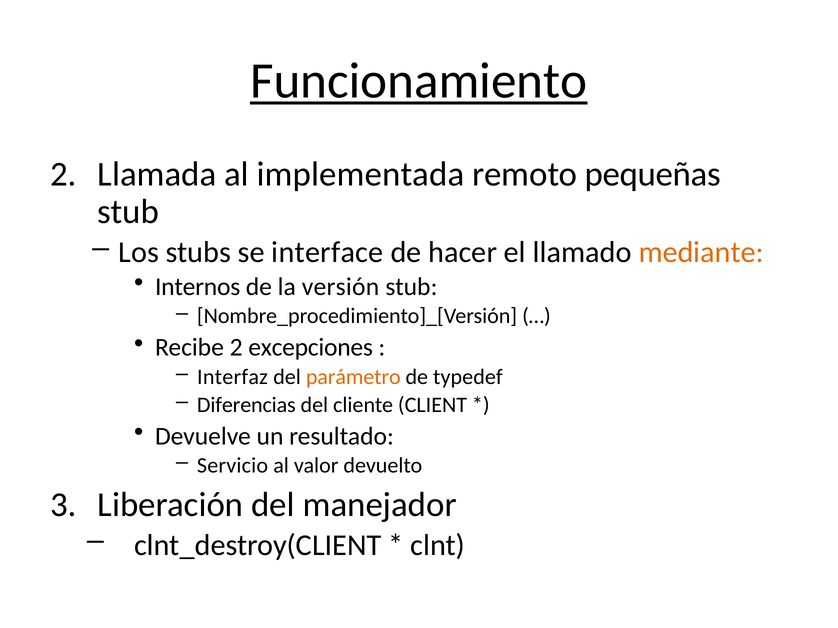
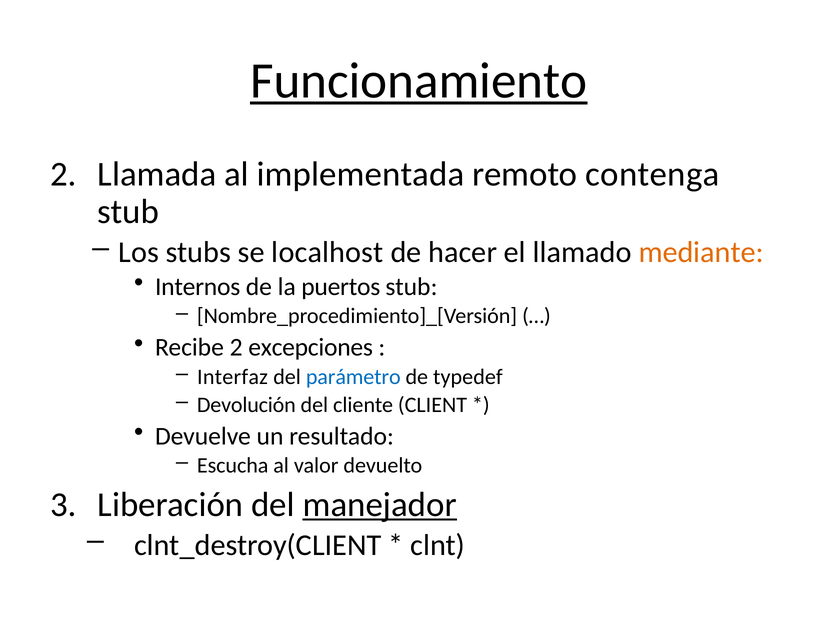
pequeñas: pequeñas -> contenga
interface: interface -> localhost
versión: versión -> puertos
parámetro colour: orange -> blue
Diferencias: Diferencias -> Devolución
Servicio: Servicio -> Escucha
manejador underline: none -> present
